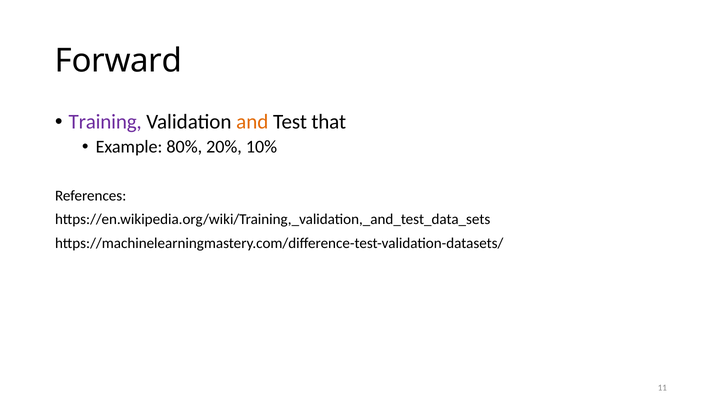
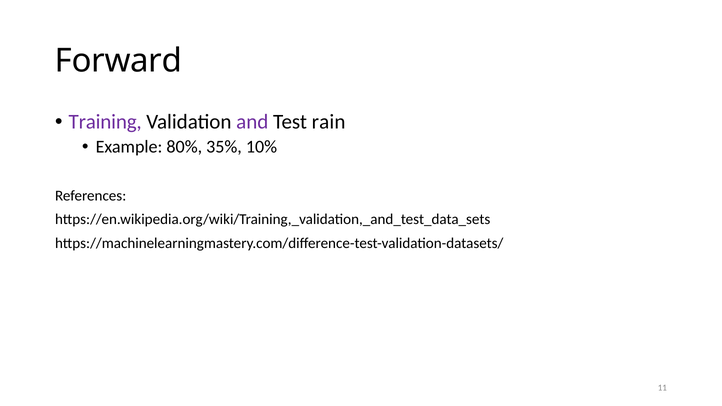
and colour: orange -> purple
that: that -> rain
20%: 20% -> 35%
